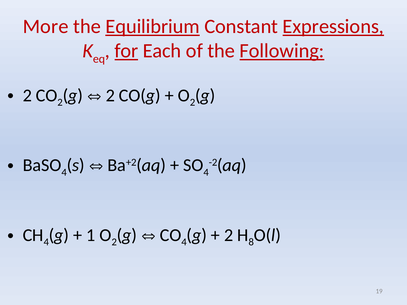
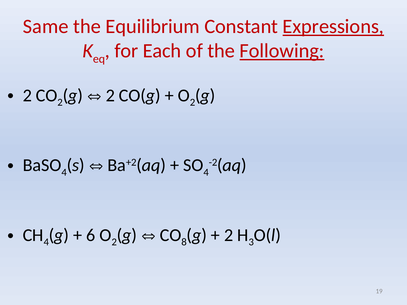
More: More -> Same
Equilibrium underline: present -> none
for underline: present -> none
1: 1 -> 6
4 at (184, 242): 4 -> 8
8: 8 -> 3
